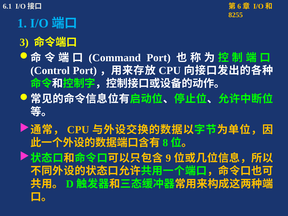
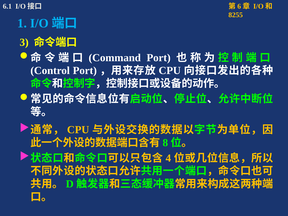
9: 9 -> 4
